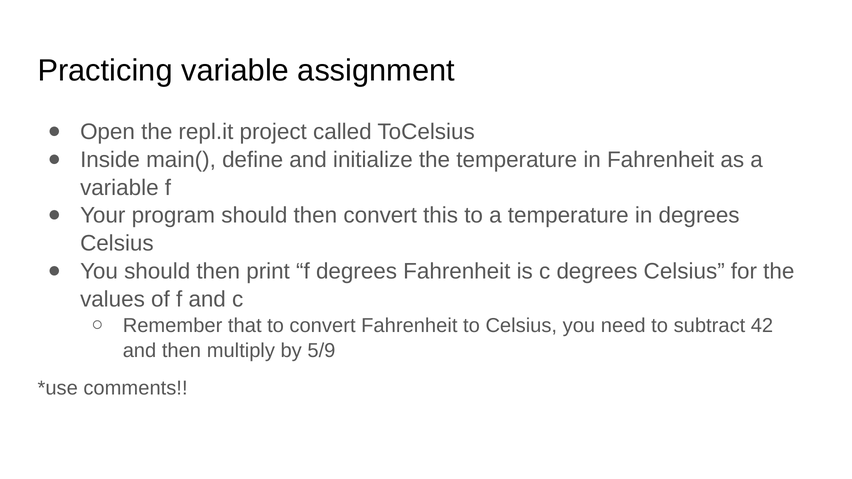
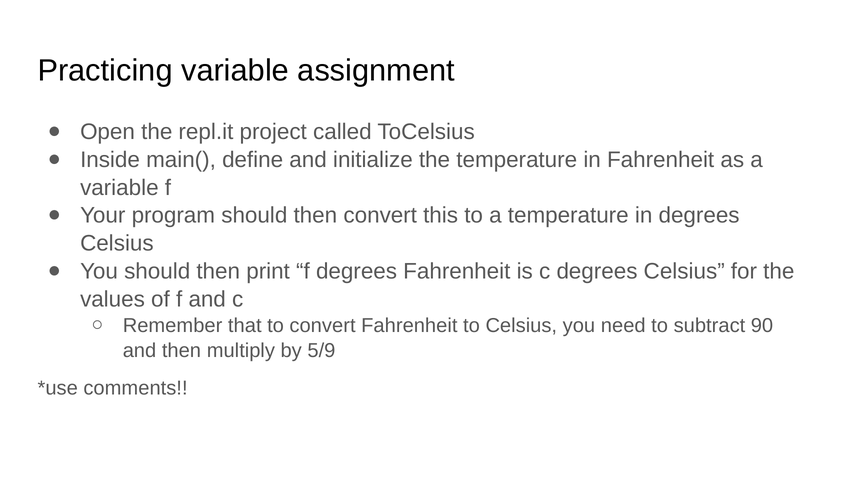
42: 42 -> 90
